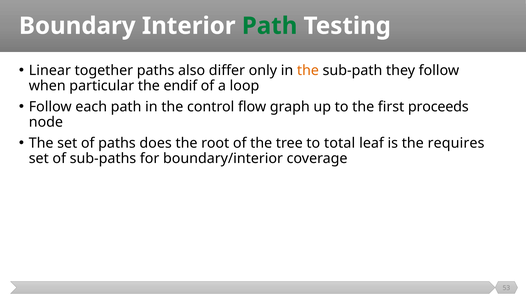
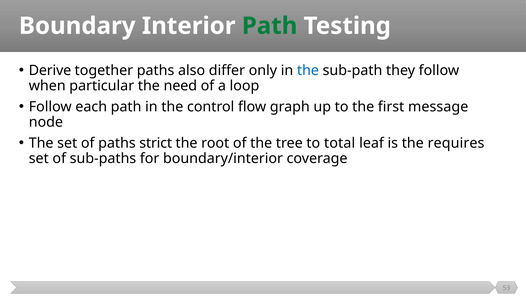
Linear: Linear -> Derive
the at (308, 70) colour: orange -> blue
endif: endif -> need
proceeds: proceeds -> message
does: does -> strict
